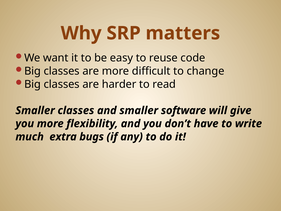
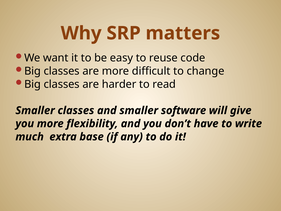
bugs: bugs -> base
